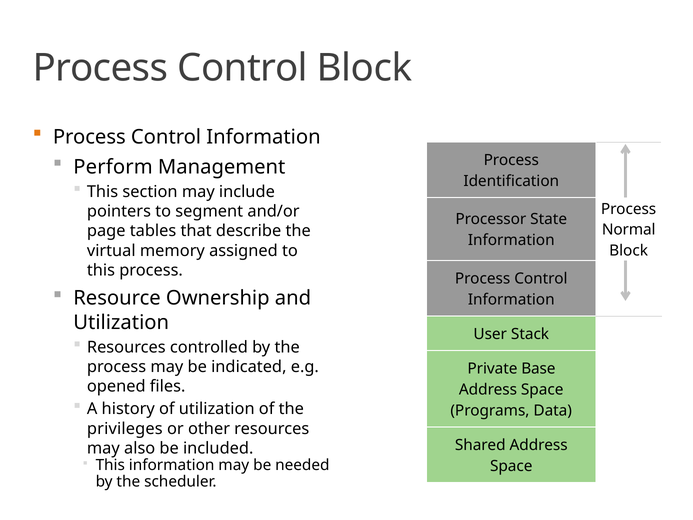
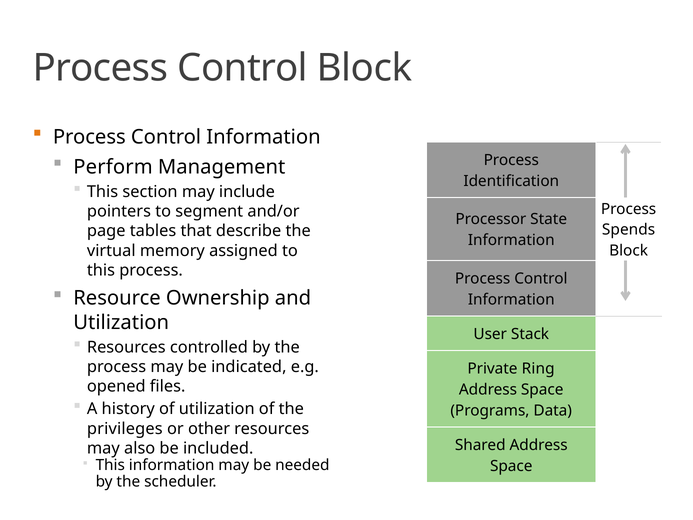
Normal: Normal -> Spends
Base: Base -> Ring
